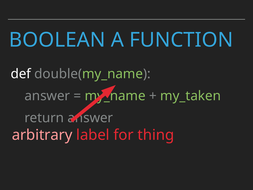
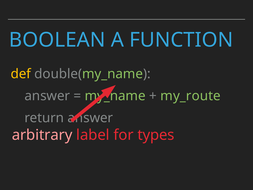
def colour: white -> yellow
my_taken: my_taken -> my_route
thing: thing -> types
